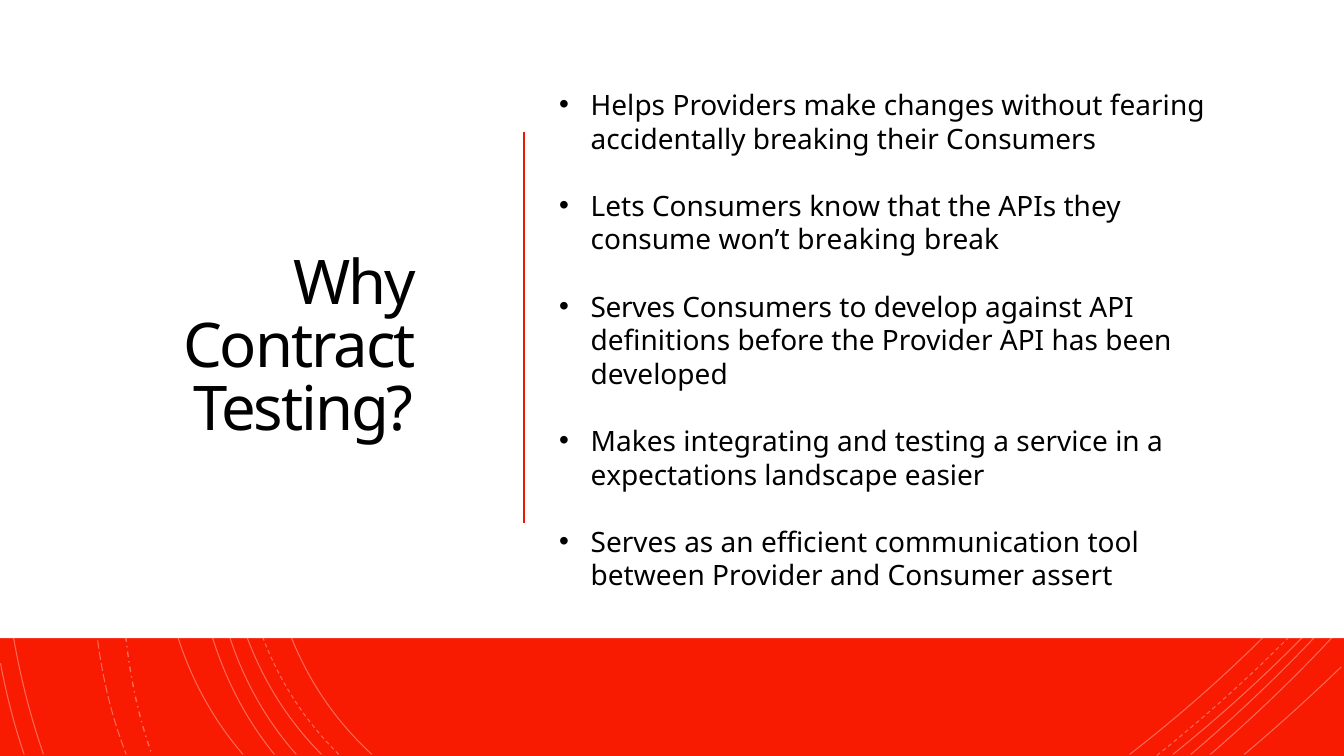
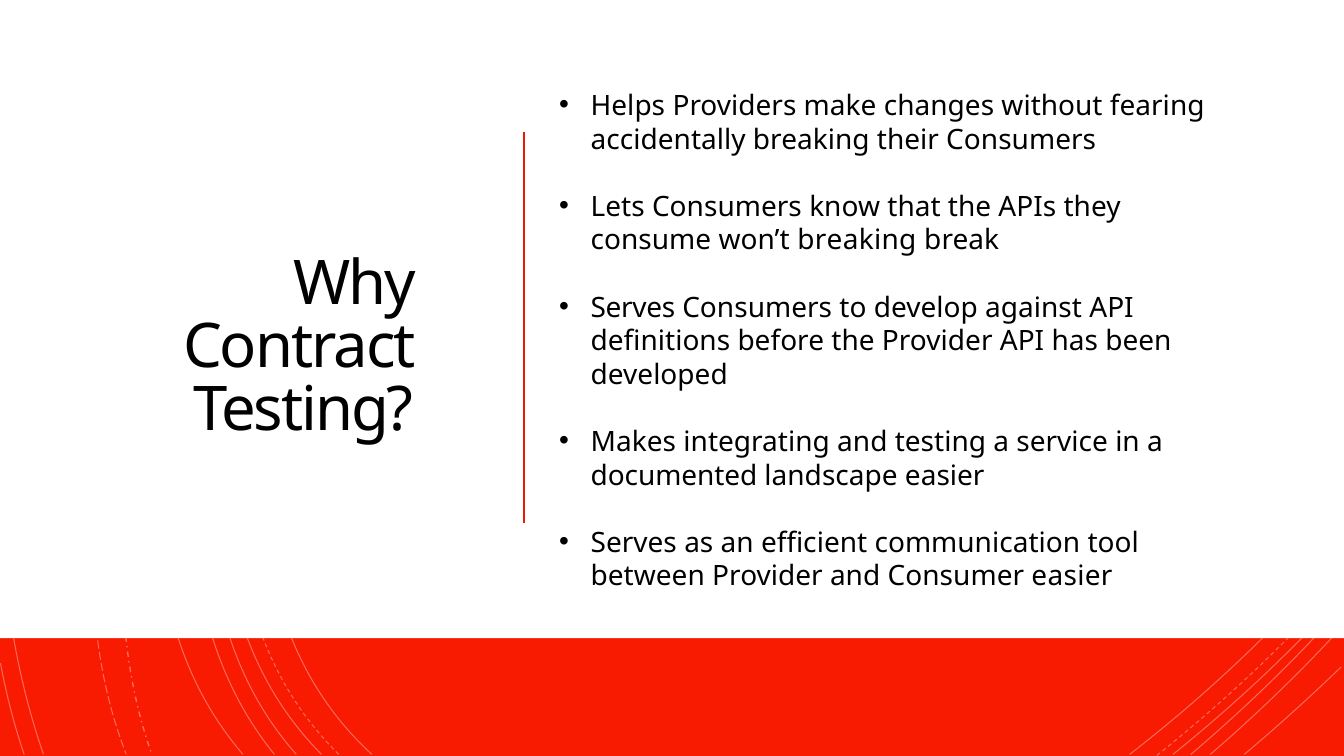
expectations: expectations -> documented
Consumer assert: assert -> easier
